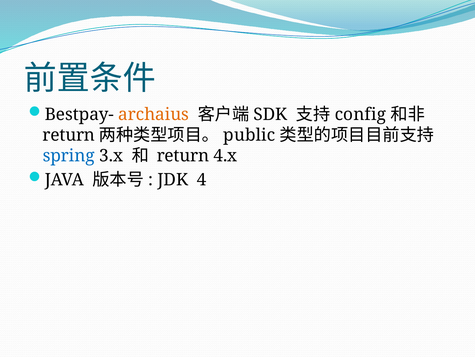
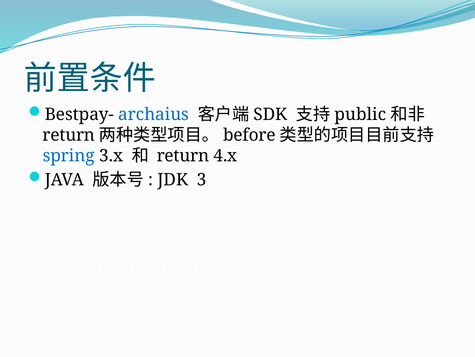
archaius colour: orange -> blue
config: config -> public
public: public -> before
4: 4 -> 3
